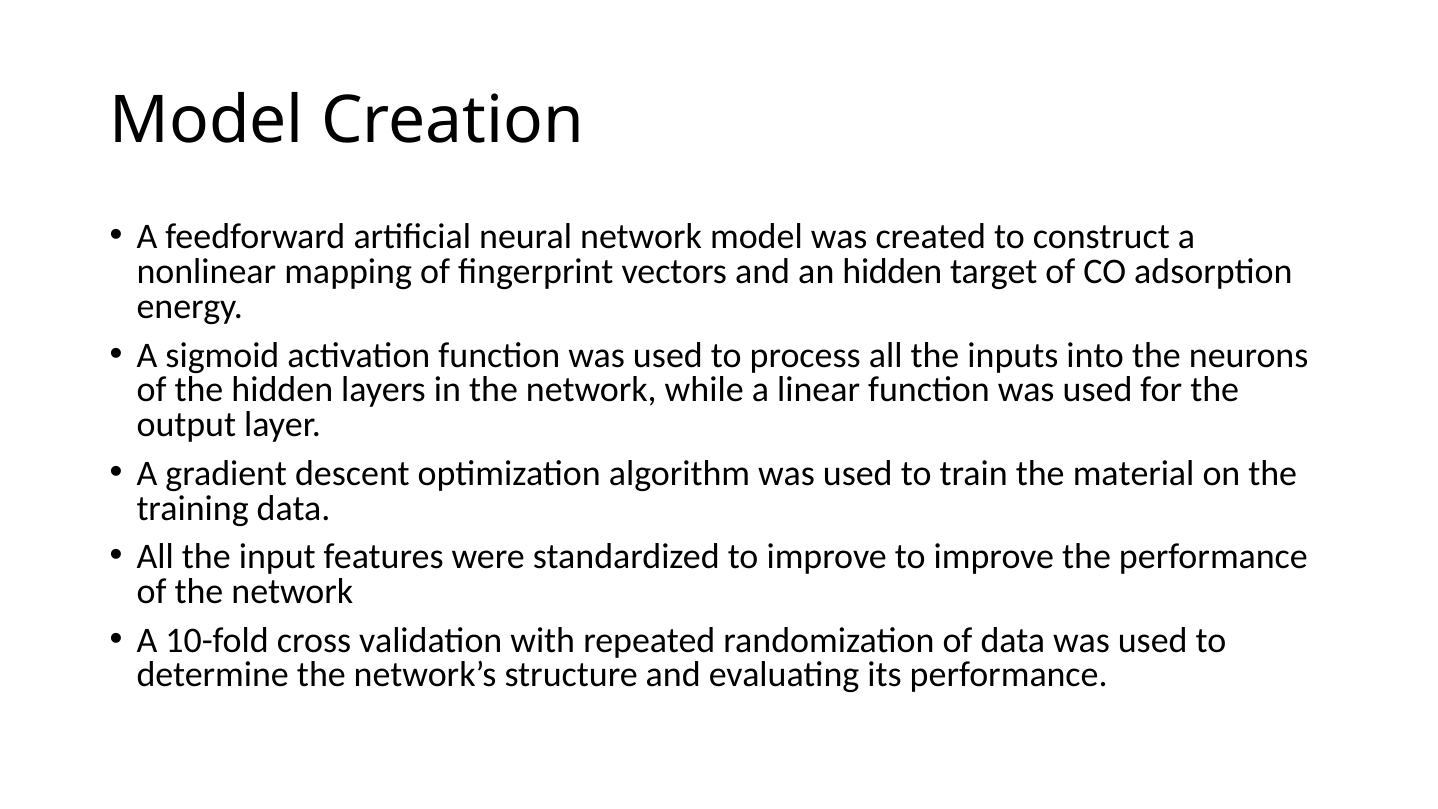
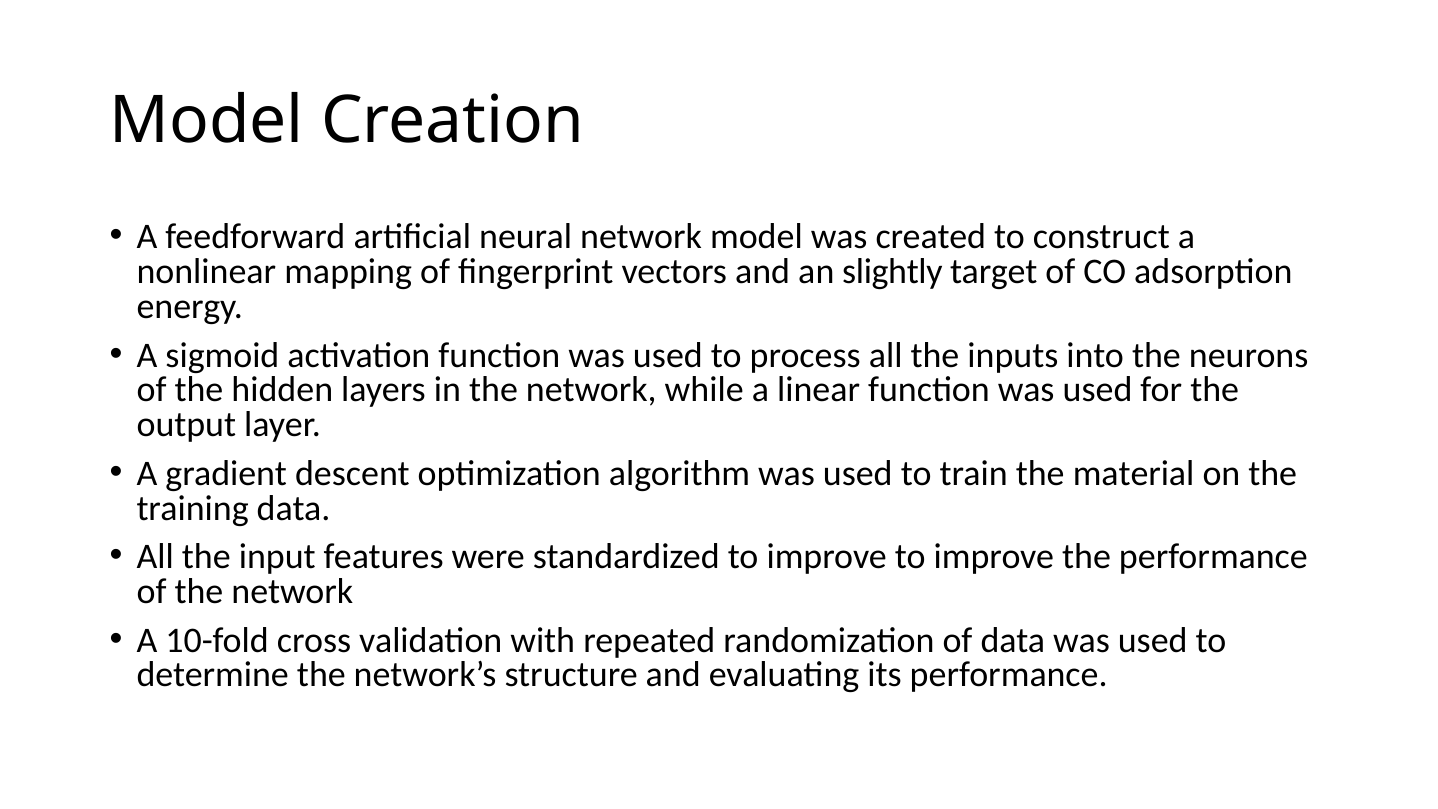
an hidden: hidden -> slightly
